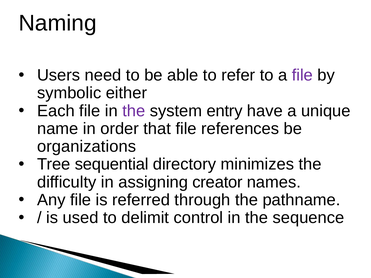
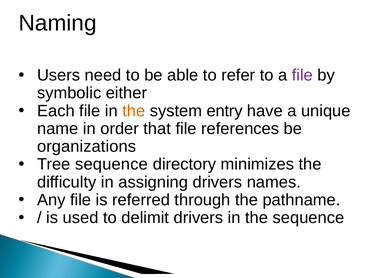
the at (134, 111) colour: purple -> orange
Tree sequential: sequential -> sequence
assigning creator: creator -> drivers
delimit control: control -> drivers
